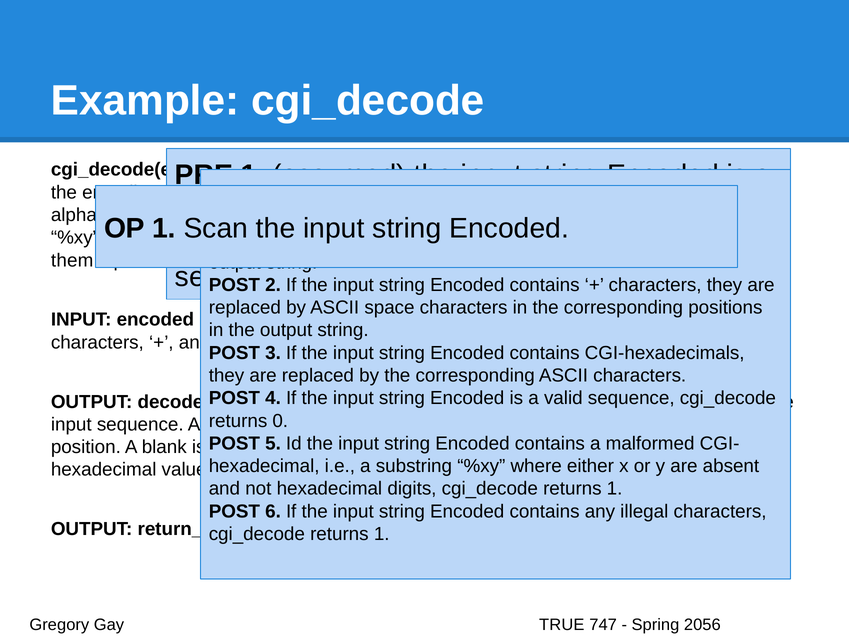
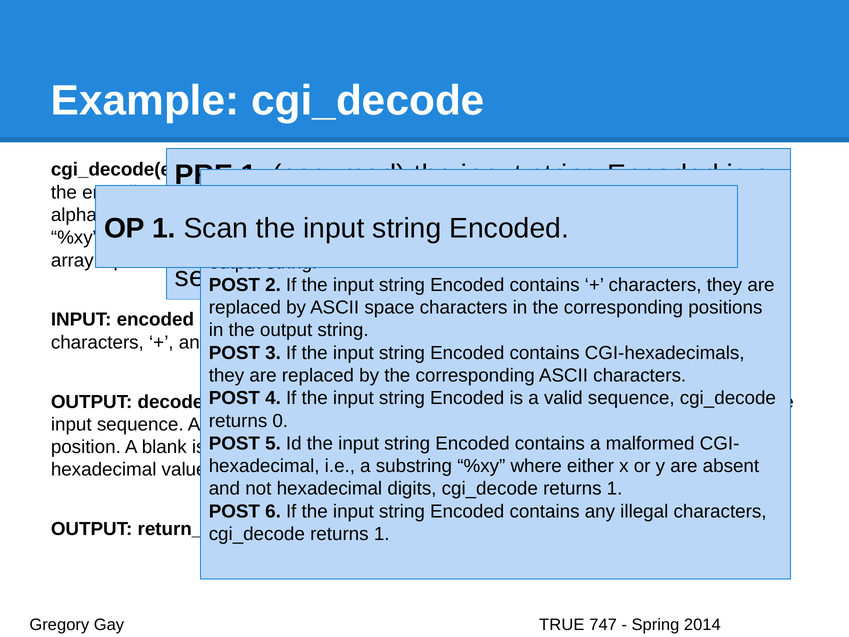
them: them -> array
2056: 2056 -> 2014
